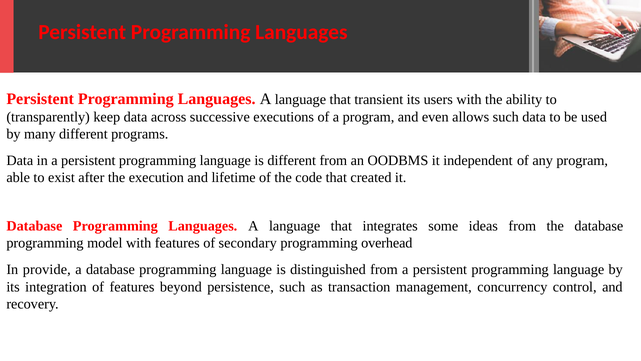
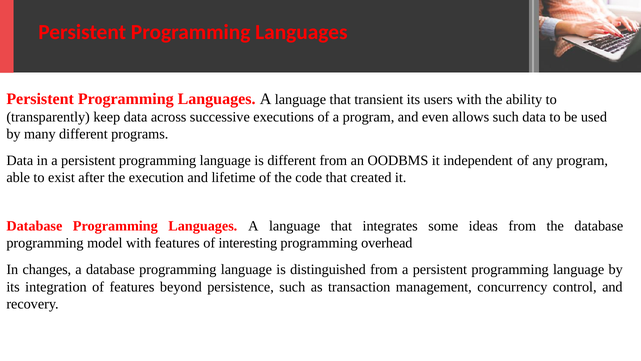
secondary: secondary -> interesting
provide: provide -> changes
